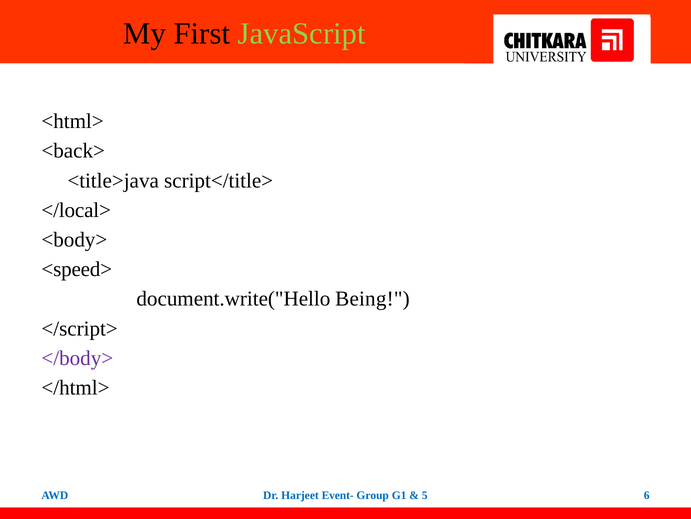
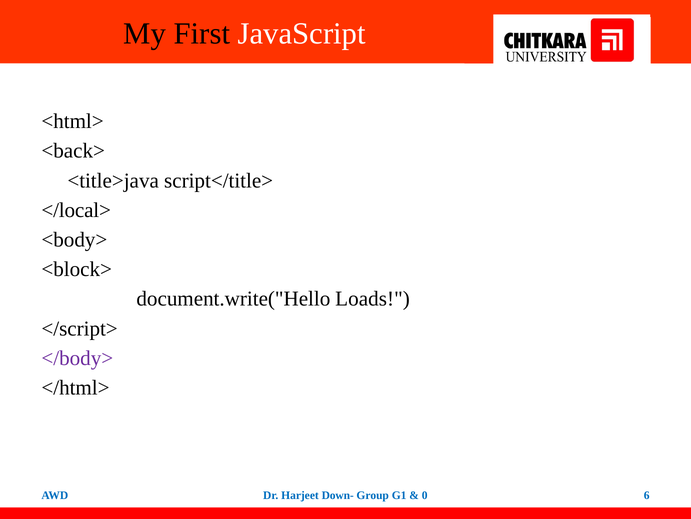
JavaScript colour: light green -> white
<speed>: <speed> -> <block>
Being: Being -> Loads
Event-: Event- -> Down-
5: 5 -> 0
